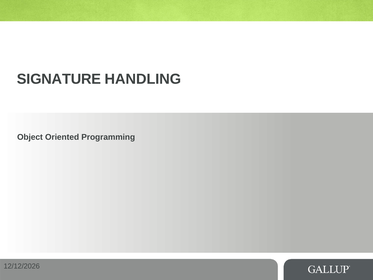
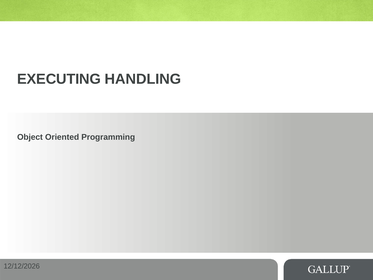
SIGNATURE: SIGNATURE -> EXECUTING
